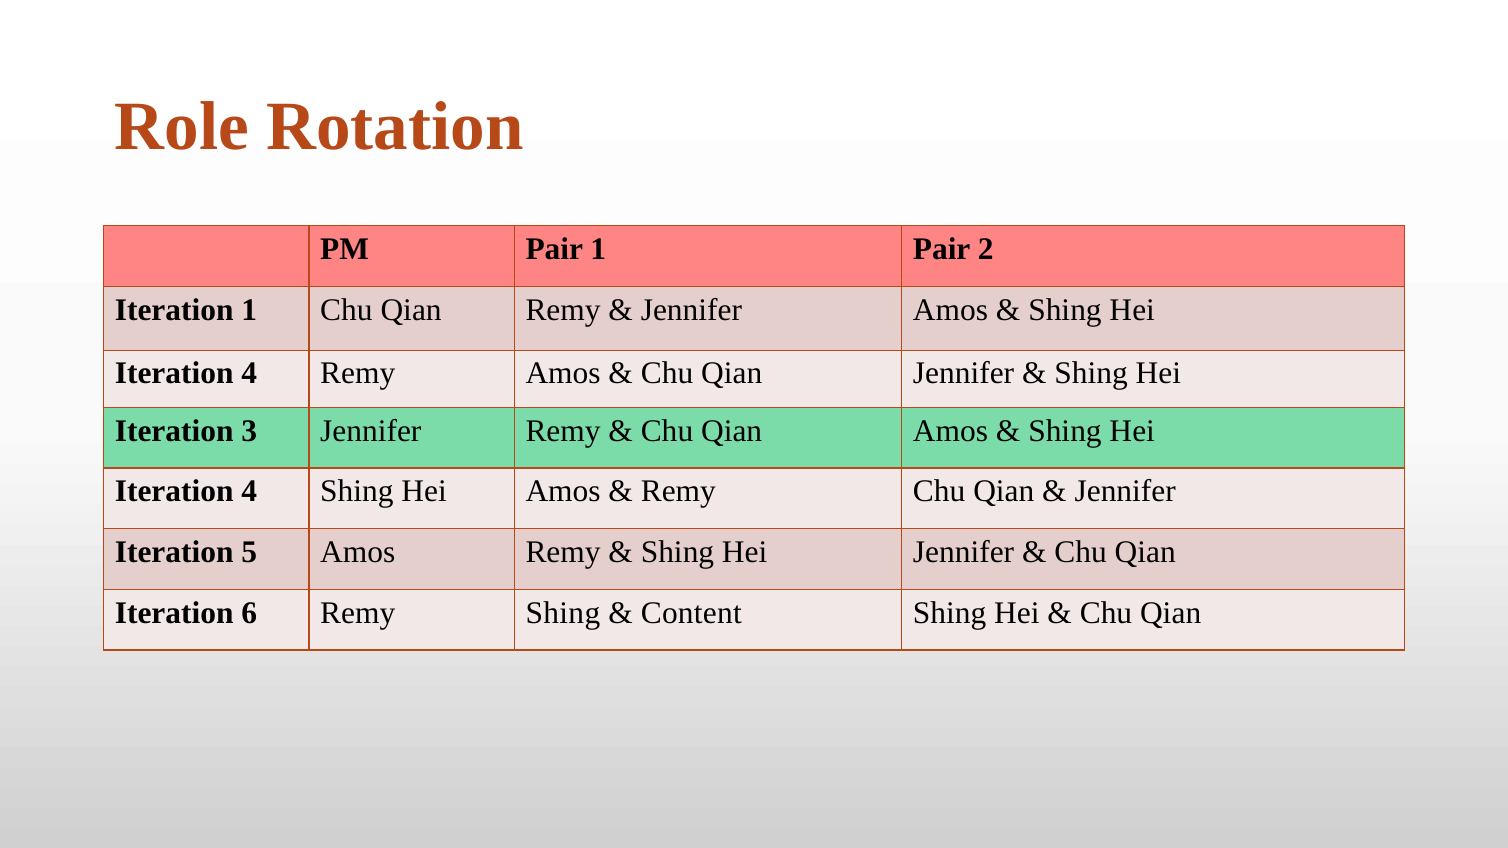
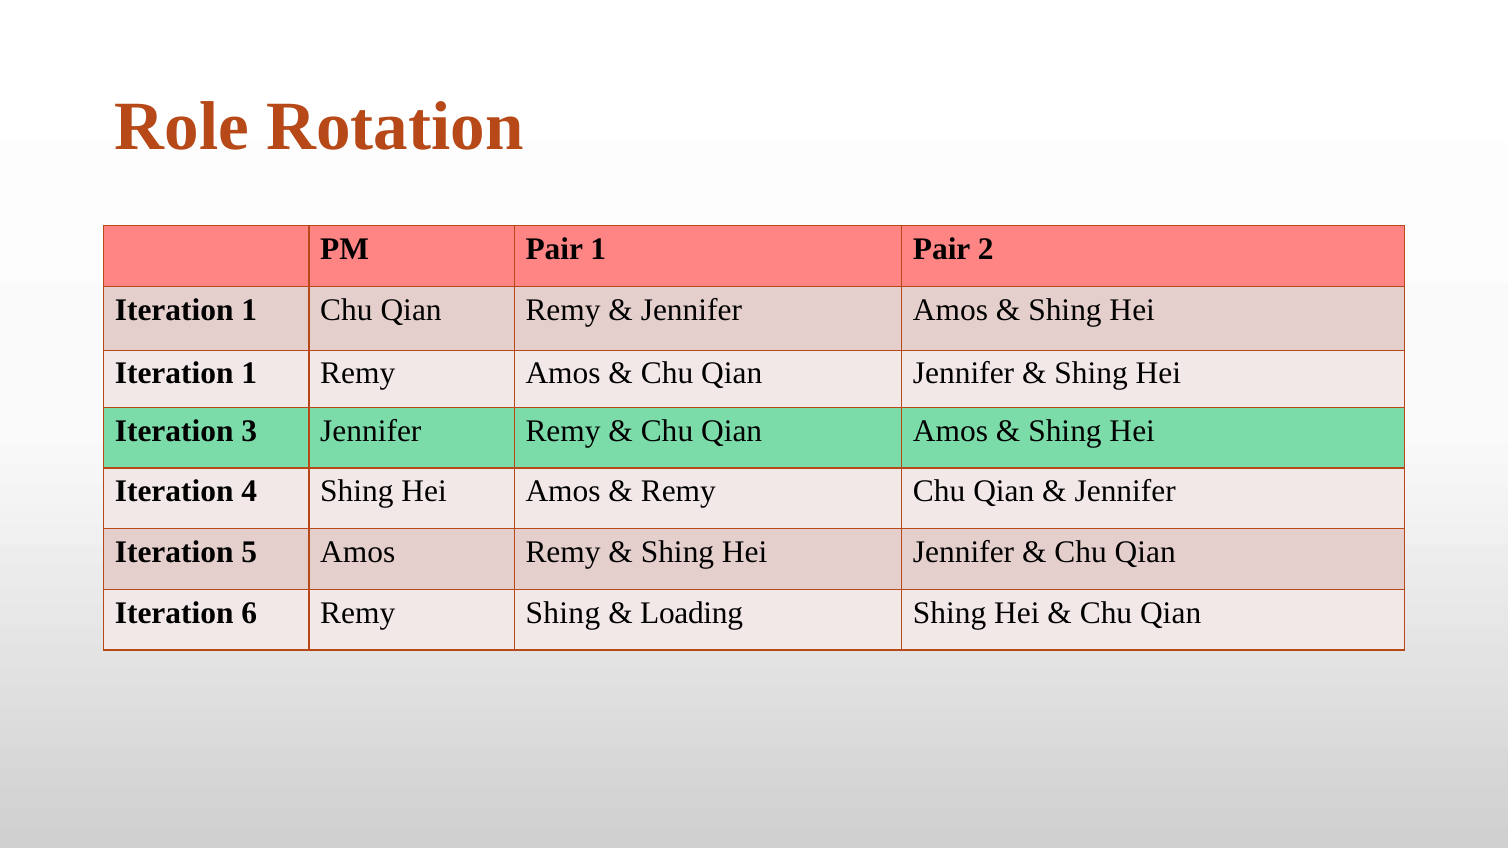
4 at (249, 374): 4 -> 1
Content: Content -> Loading
